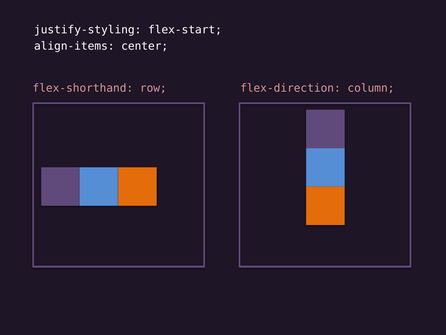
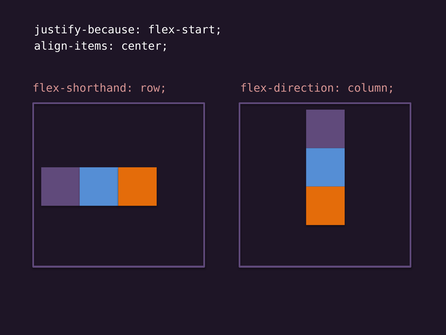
justify-styling: justify-styling -> justify-because
